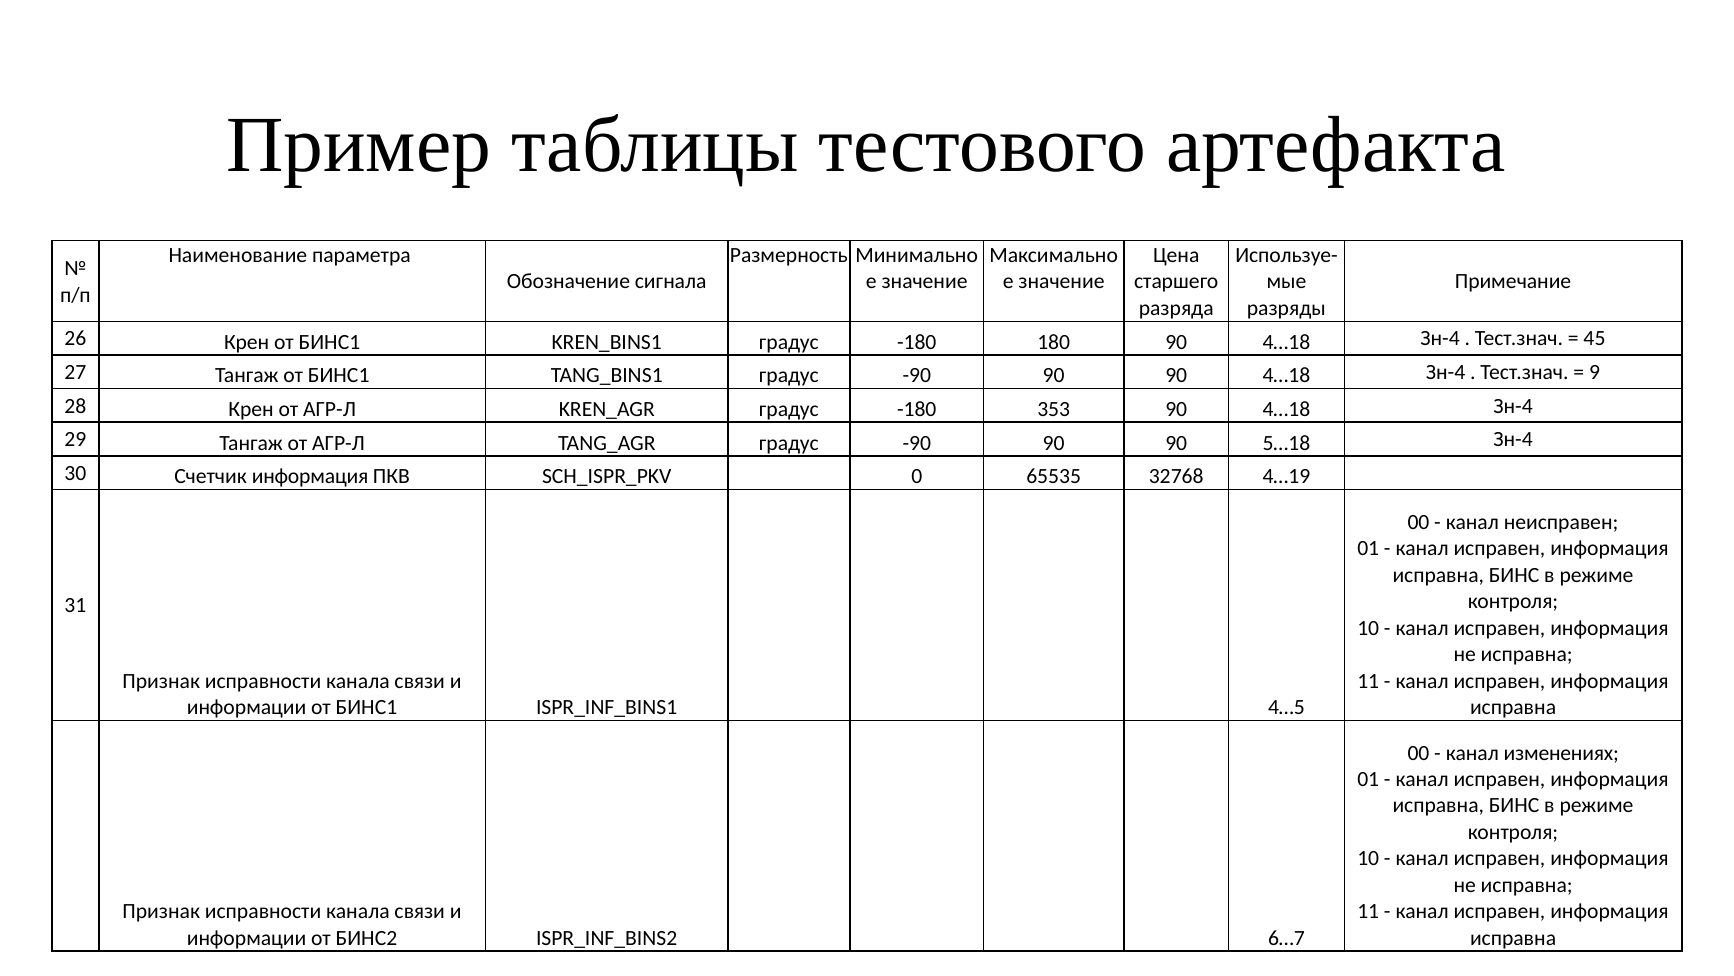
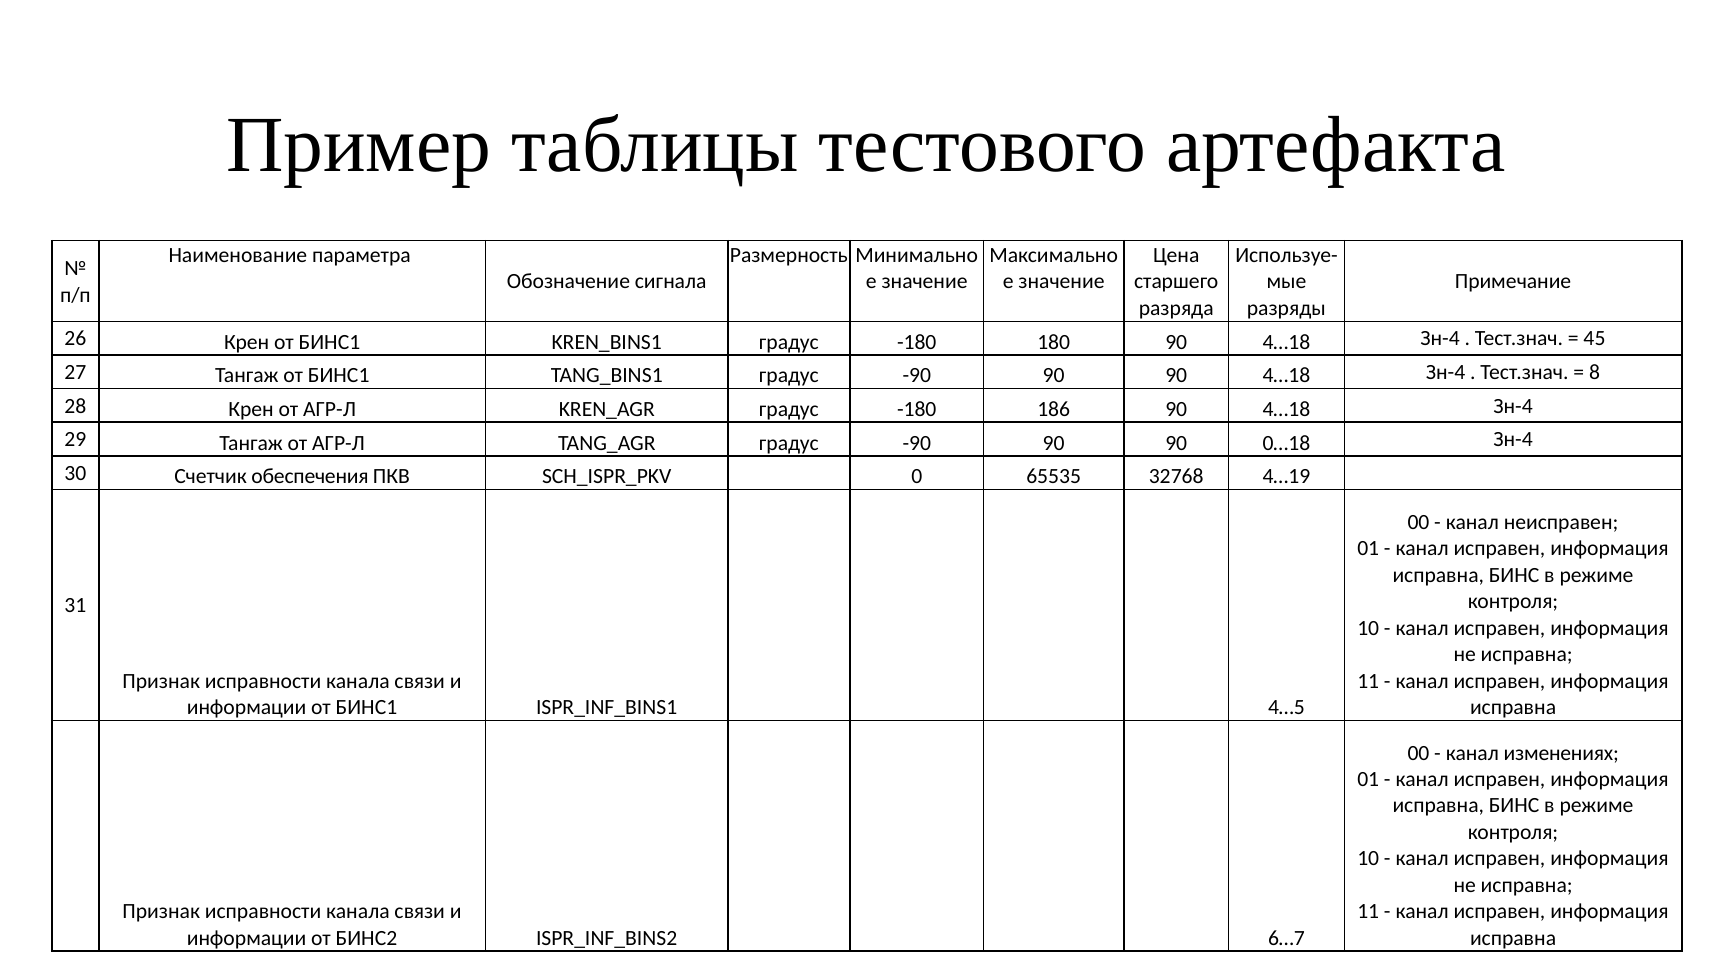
9: 9 -> 8
353: 353 -> 186
5…18: 5…18 -> 0…18
Счетчик информация: информация -> обеспечения
